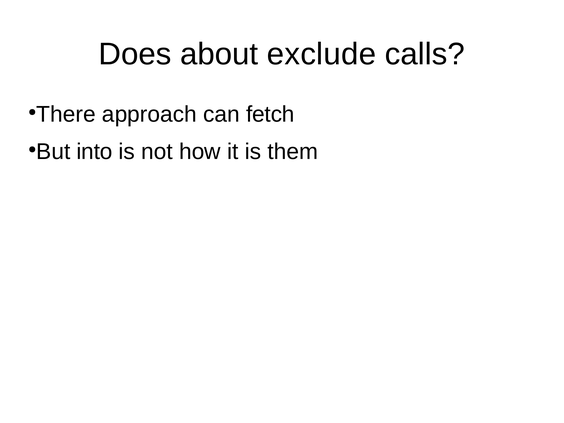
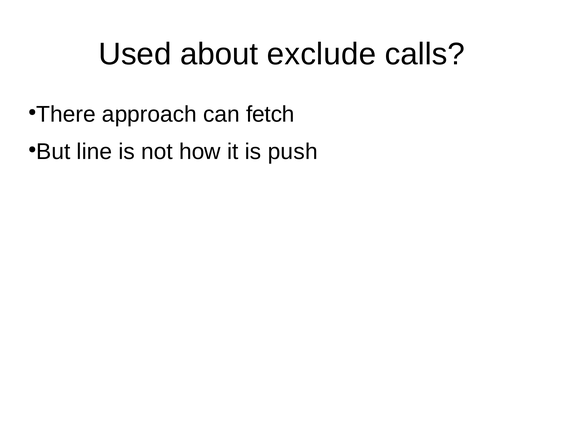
Does: Does -> Used
into: into -> line
them: them -> push
